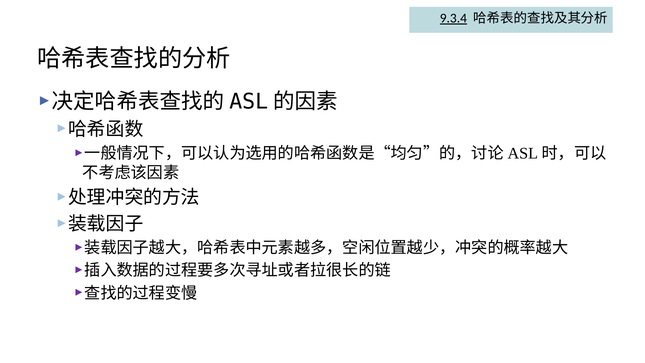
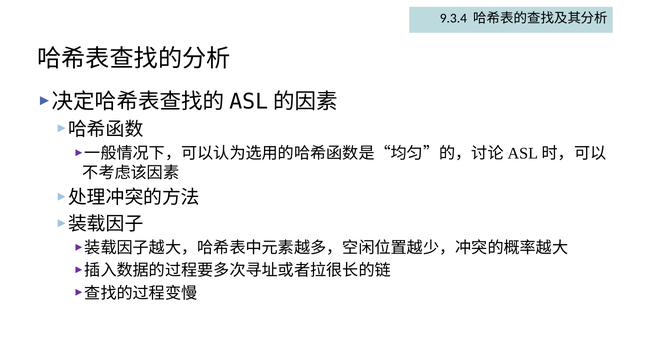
9.3.4 underline: present -> none
